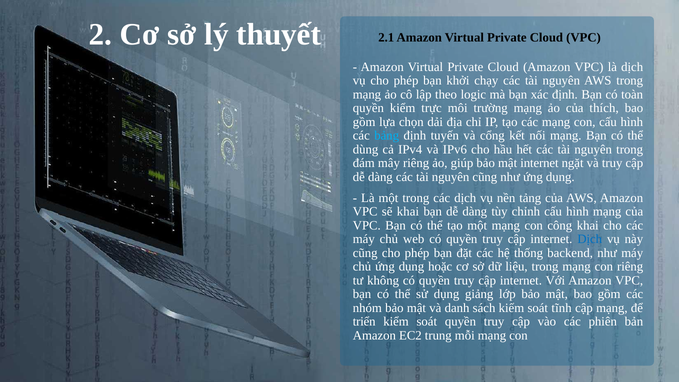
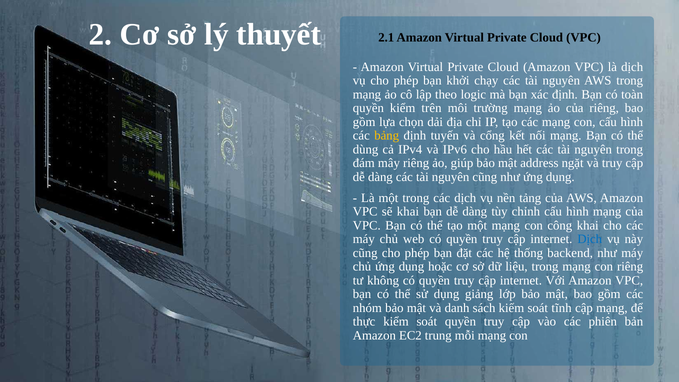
trực: trực -> trên
của thích: thích -> riêng
bảng colour: light blue -> yellow
mật internet: internet -> address
triển: triển -> thực
